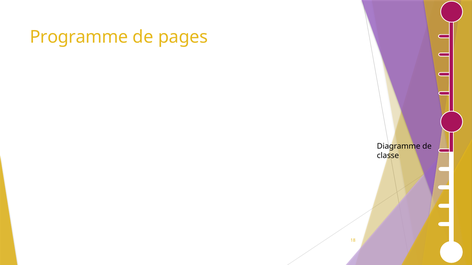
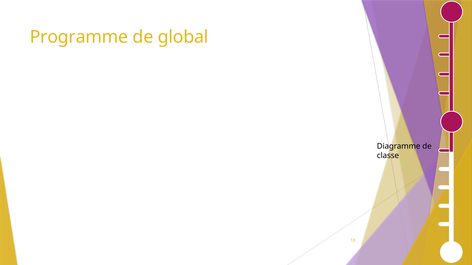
pages: pages -> global
